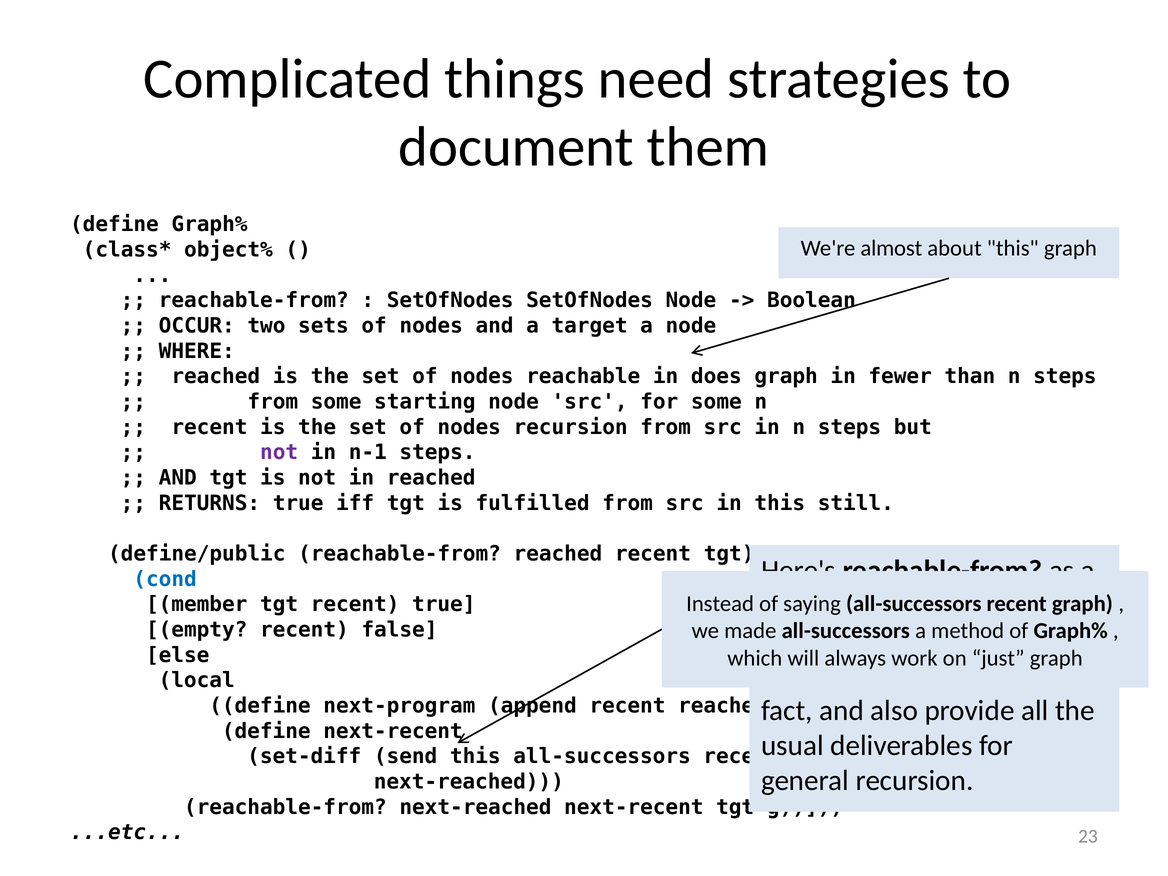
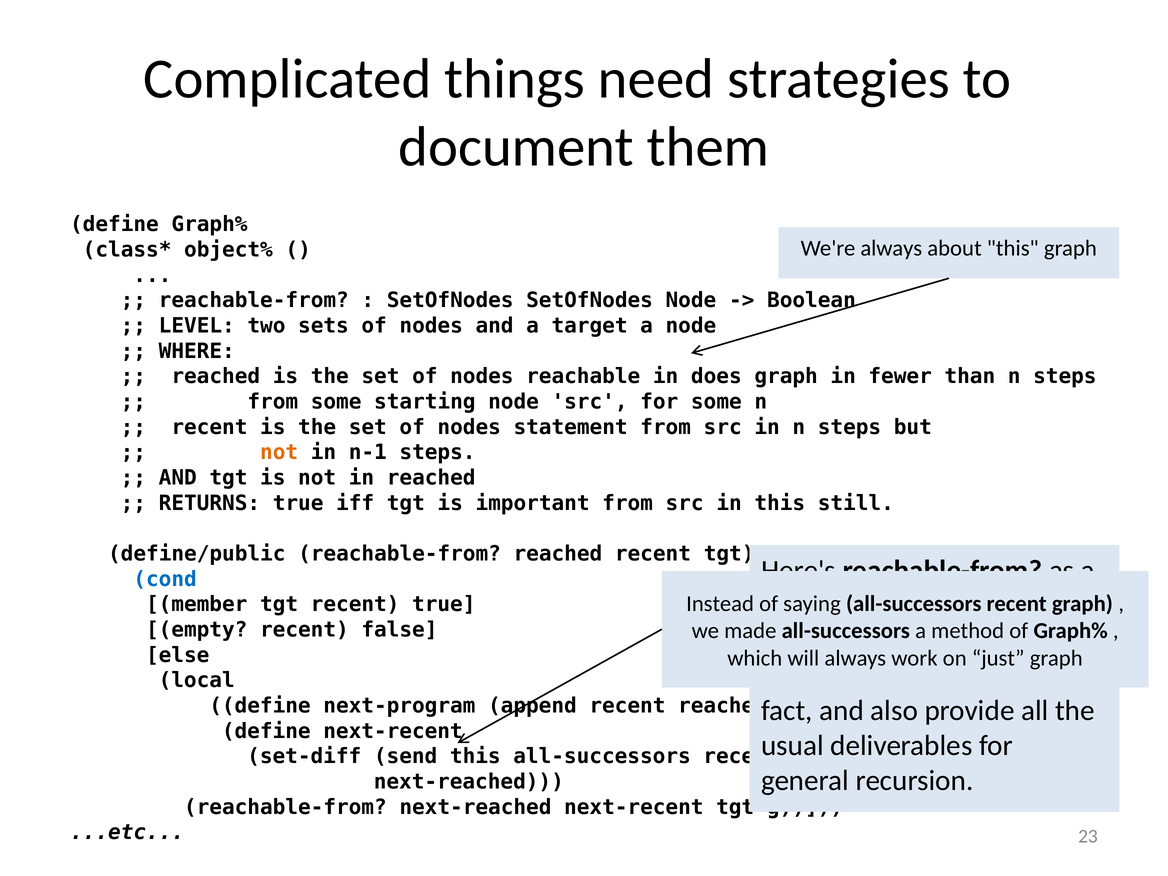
We're almost: almost -> always
OCCUR: OCCUR -> LEVEL
nodes recursion: recursion -> statement
not at (279, 452) colour: purple -> orange
fulfilled: fulfilled -> important
